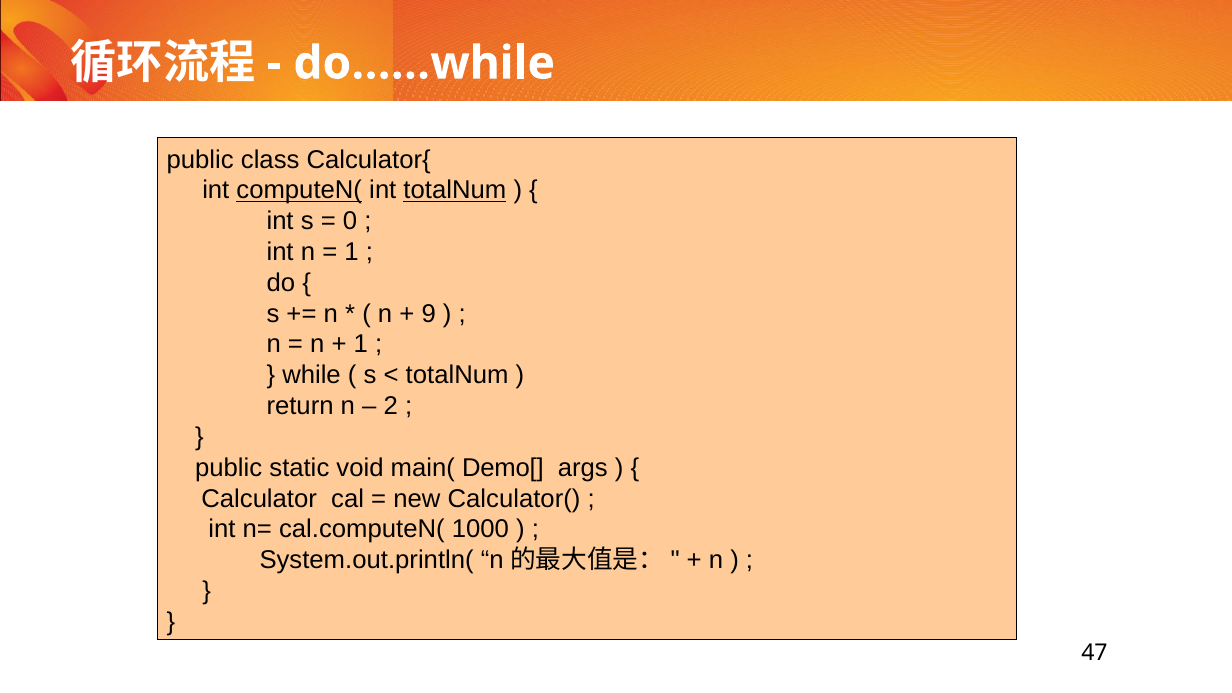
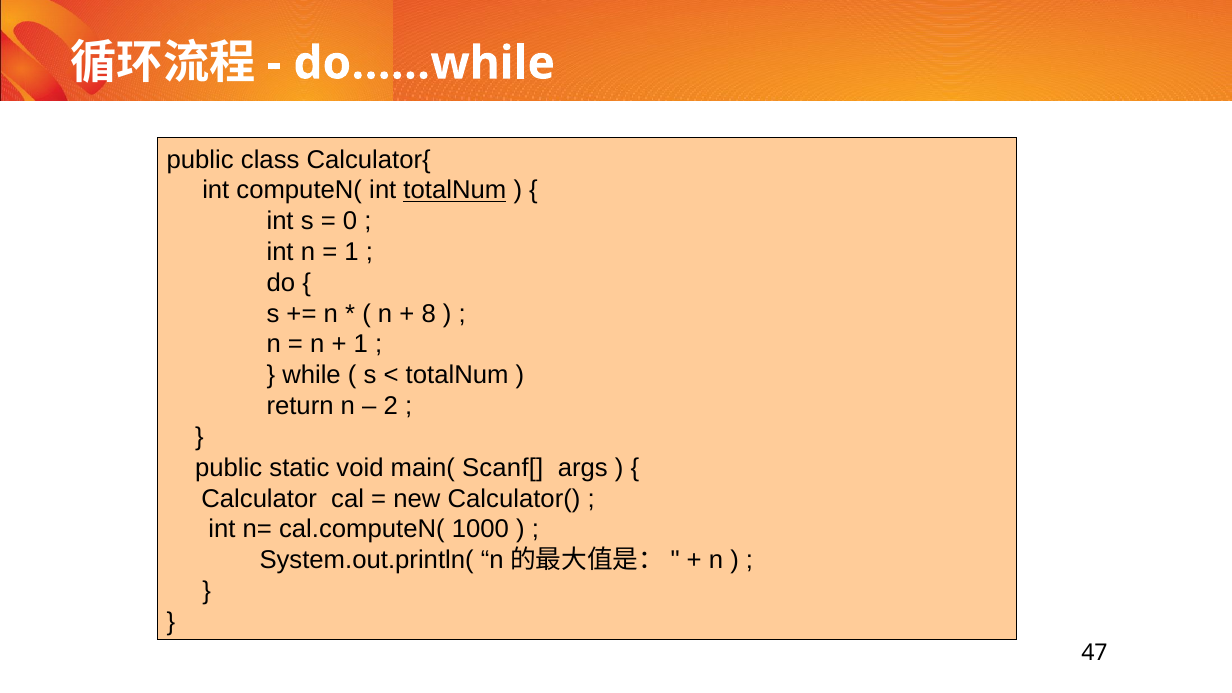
computeN( underline: present -> none
9: 9 -> 8
Demo[: Demo[ -> Scanf[
